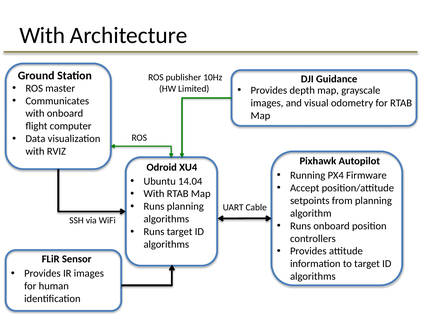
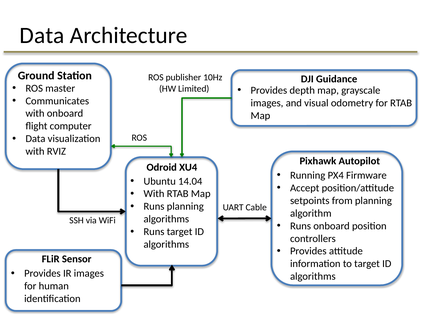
With at (42, 36): With -> Data
